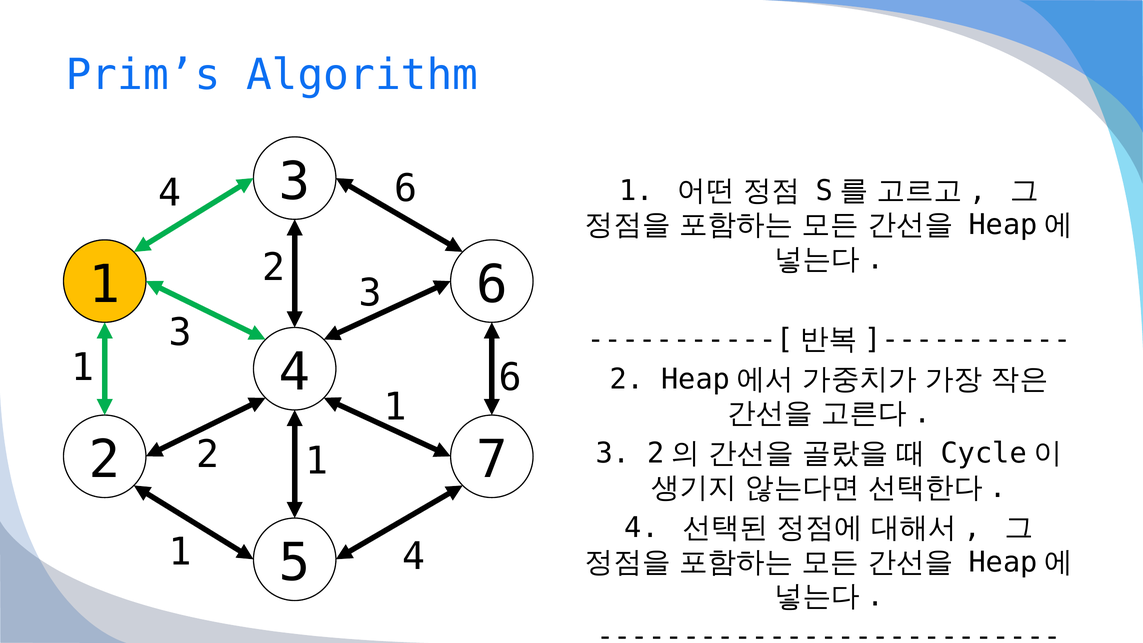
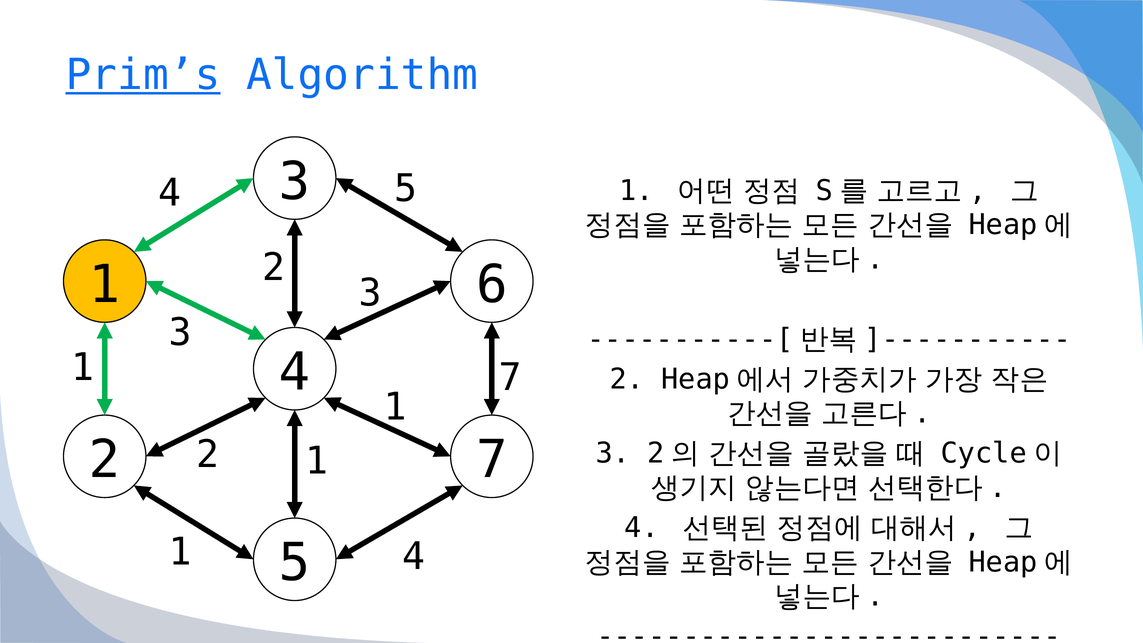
Prim’s underline: none -> present
6 at (405, 189): 6 -> 5
1 6: 6 -> 7
